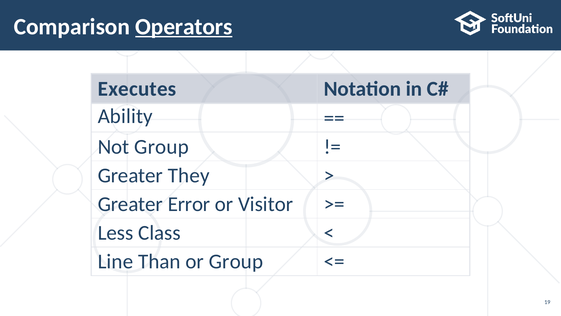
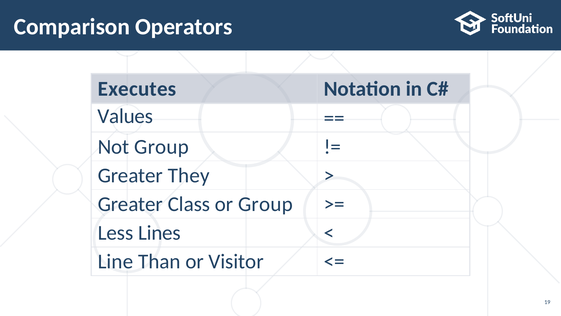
Operators underline: present -> none
Ability: Ability -> Values
Error: Error -> Class
or Visitor: Visitor -> Group
Class: Class -> Lines
or Group: Group -> Visitor
